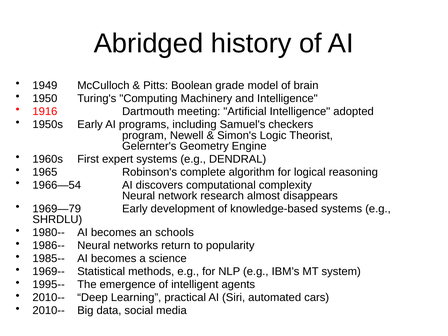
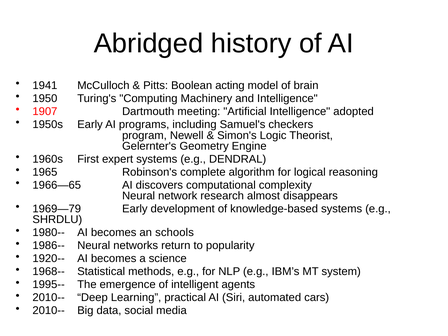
1949: 1949 -> 1941
grade: grade -> acting
1916: 1916 -> 1907
1966—54: 1966—54 -> 1966—65
1985--: 1985-- -> 1920--
1969--: 1969-- -> 1968--
